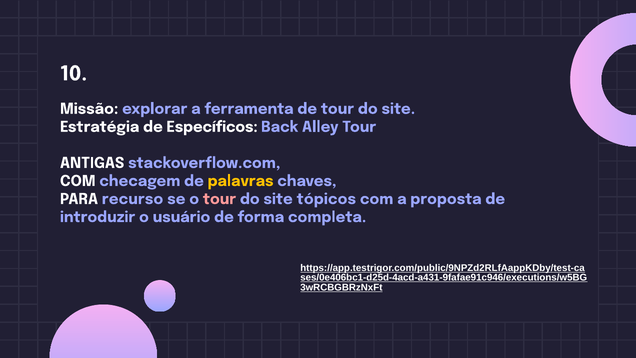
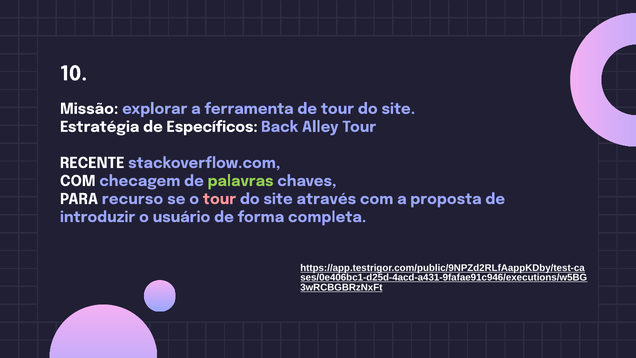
ANTIGAS: ANTIGAS -> RECENTE
palavras colour: yellow -> light green
tópicos: tópicos -> através
